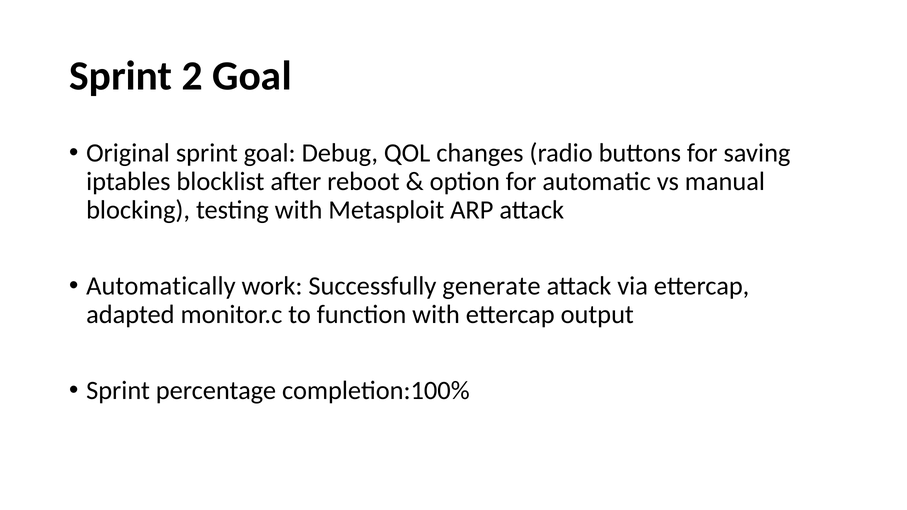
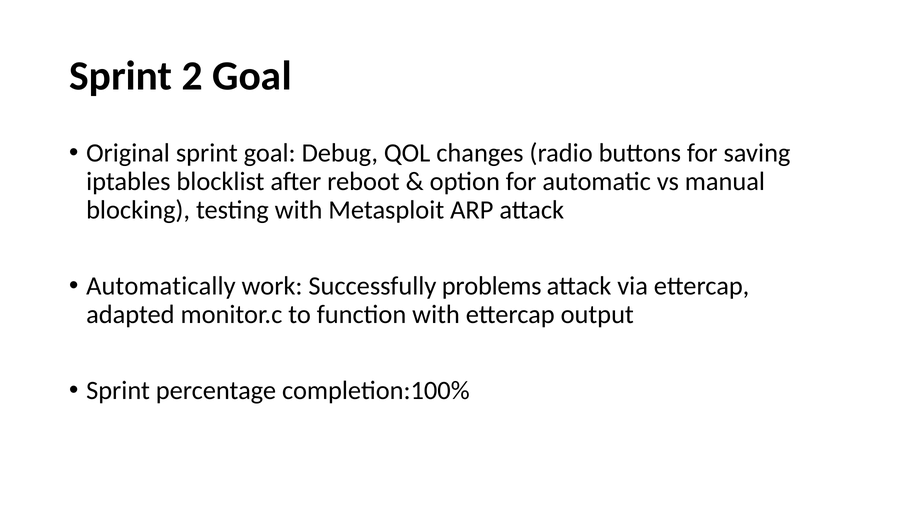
generate: generate -> problems
